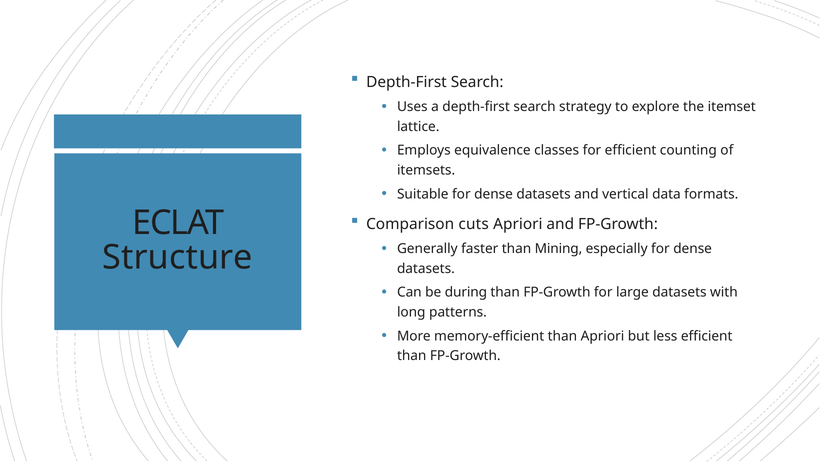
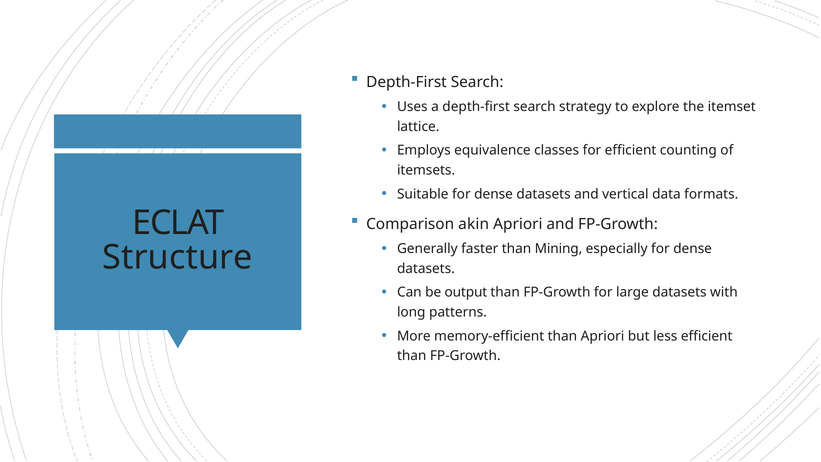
cuts: cuts -> akin
during: during -> output
